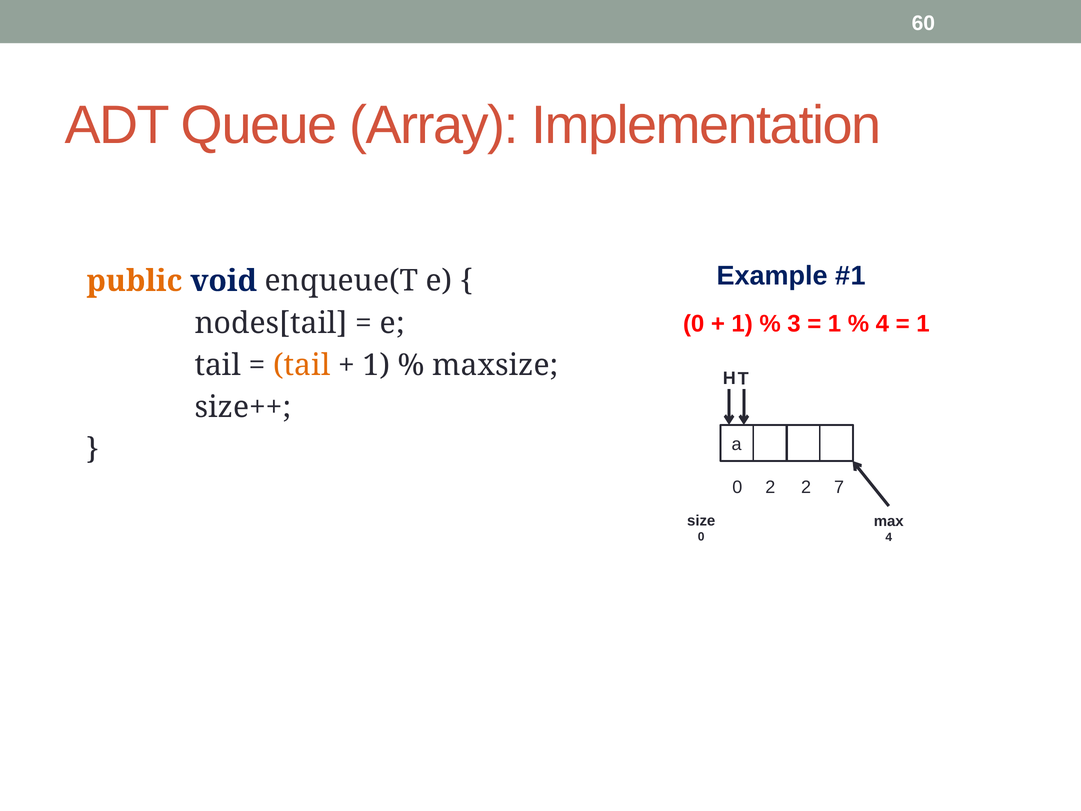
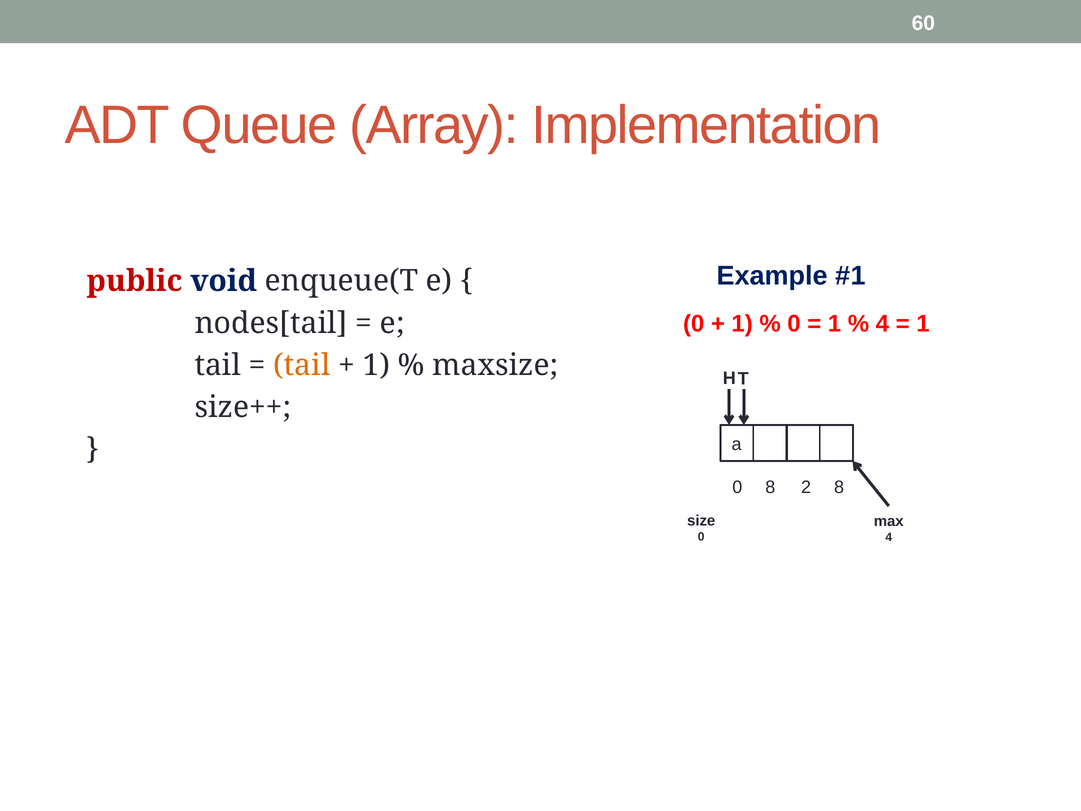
public colour: orange -> red
3 at (794, 324): 3 -> 0
0 2: 2 -> 8
2 7: 7 -> 8
